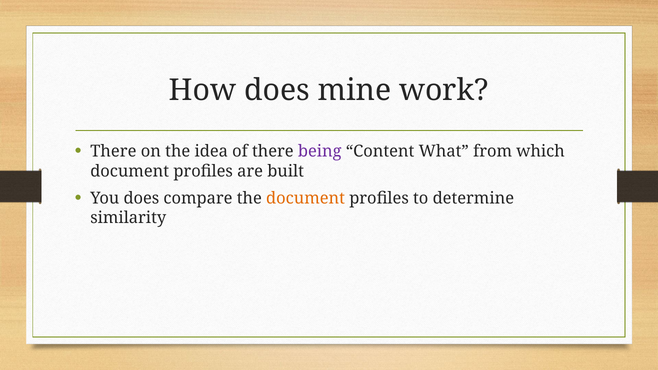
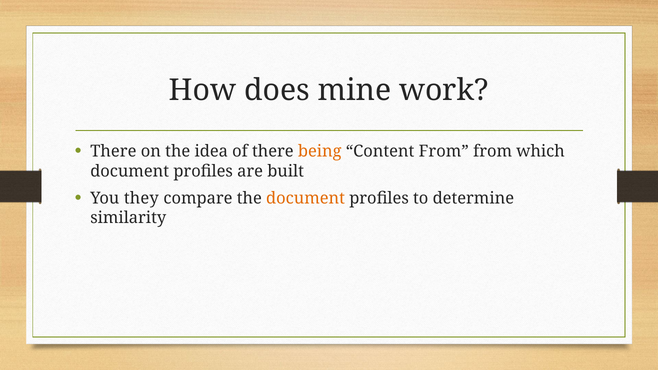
being colour: purple -> orange
Content What: What -> From
You does: does -> they
